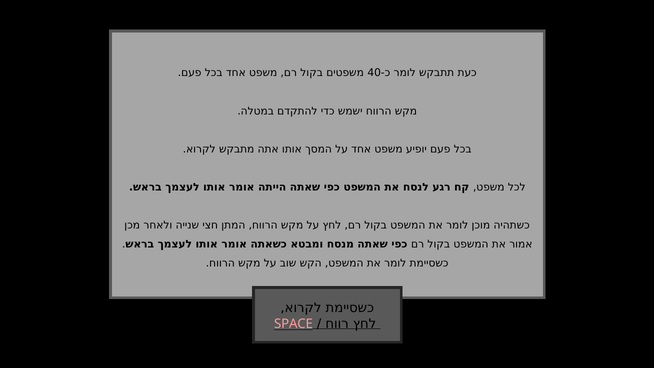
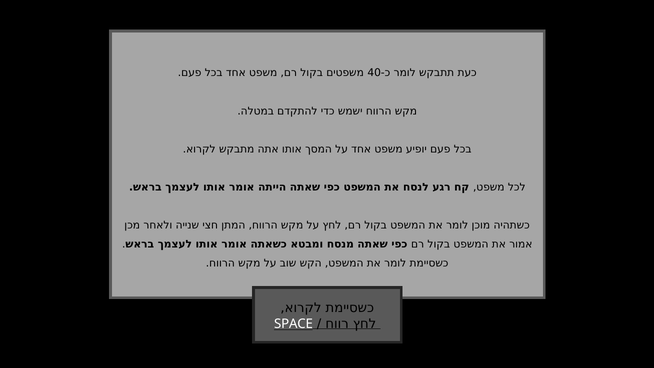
SPACE colour: pink -> white
